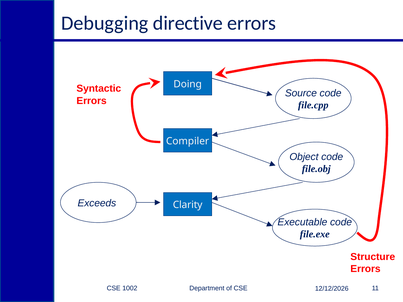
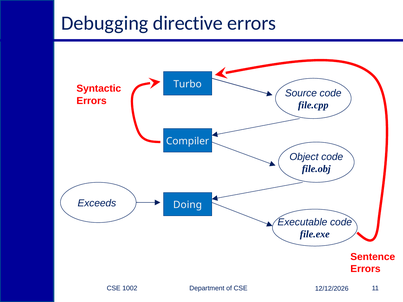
Doing: Doing -> Turbo
Clarity: Clarity -> Doing
Structure: Structure -> Sentence
